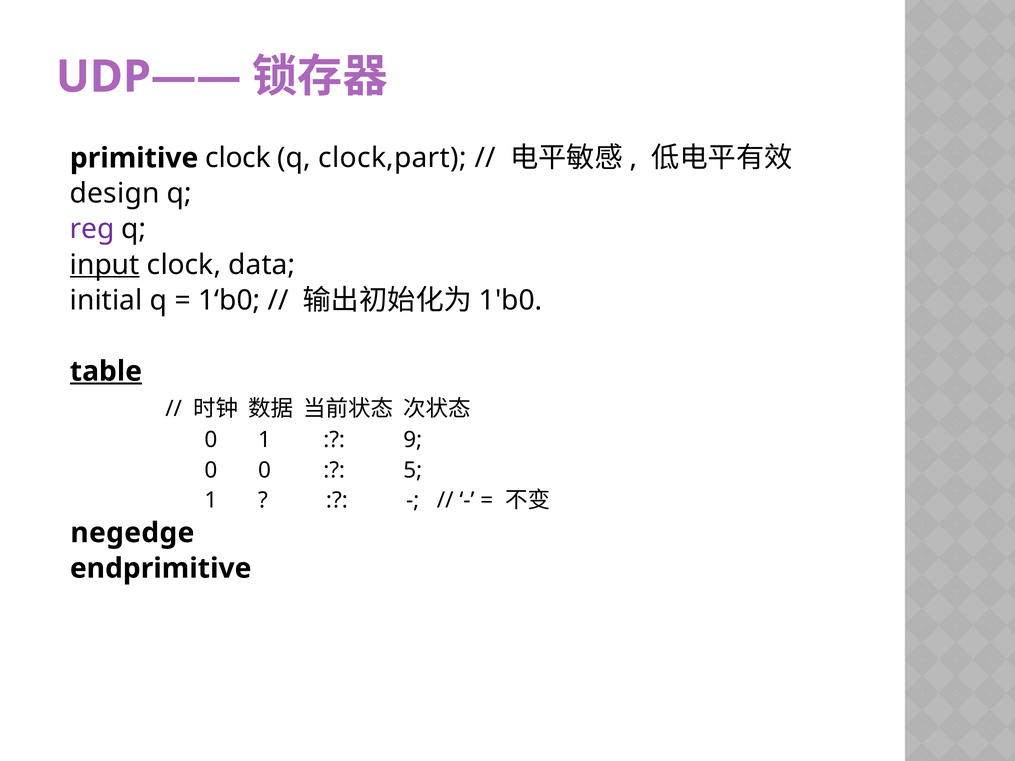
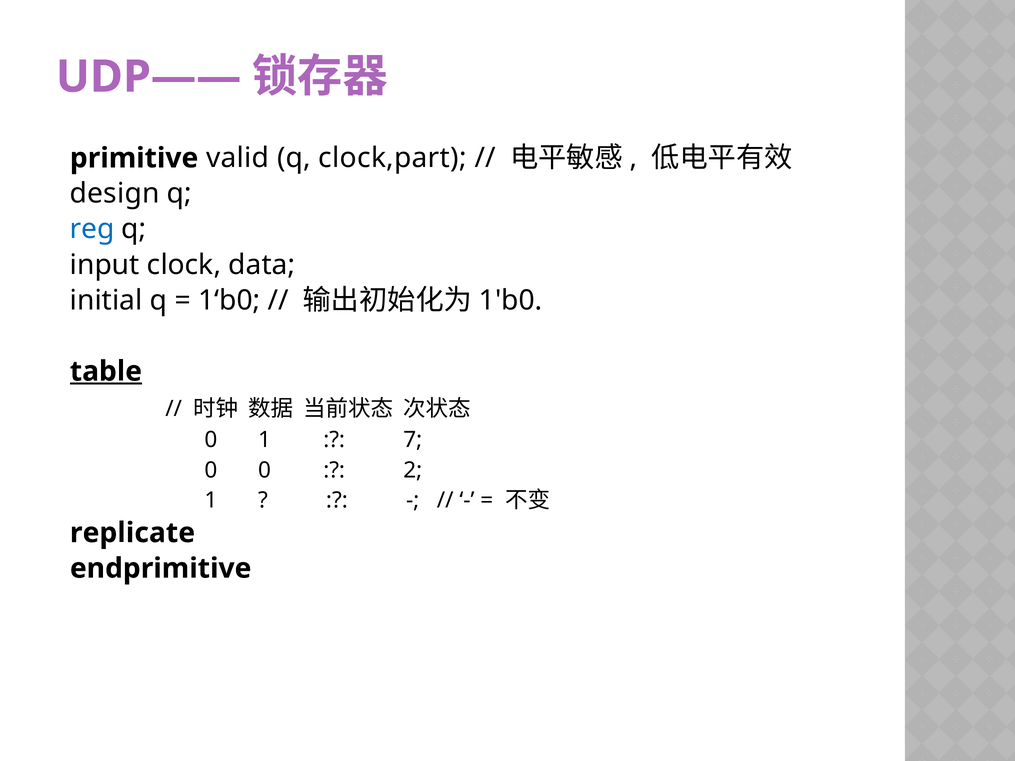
primitive clock: clock -> valid
reg colour: purple -> blue
input underline: present -> none
9: 9 -> 7
5: 5 -> 2
negedge: negedge -> replicate
